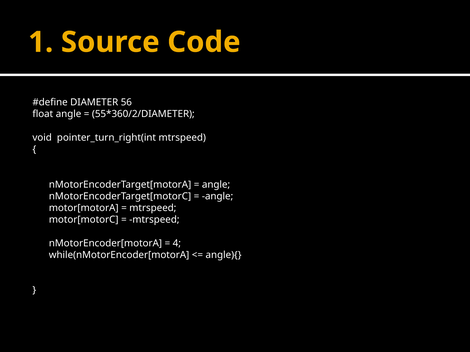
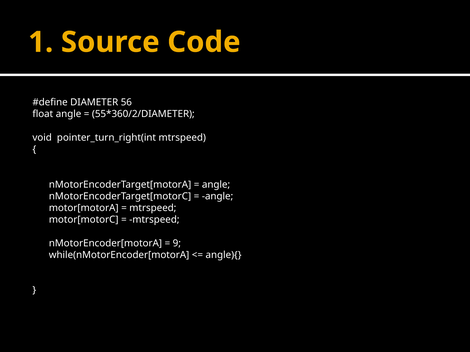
4: 4 -> 9
